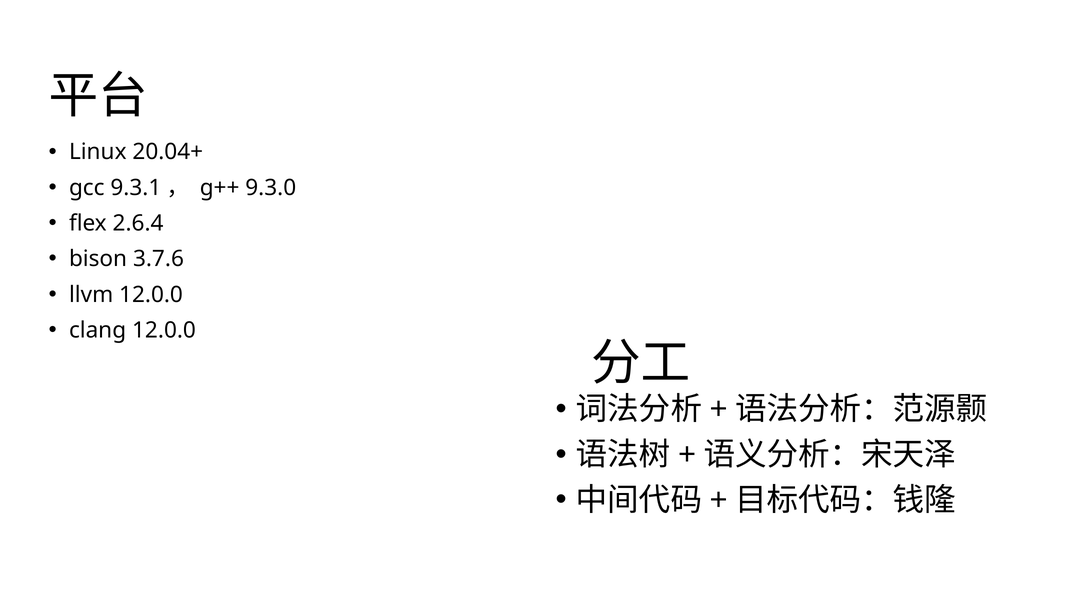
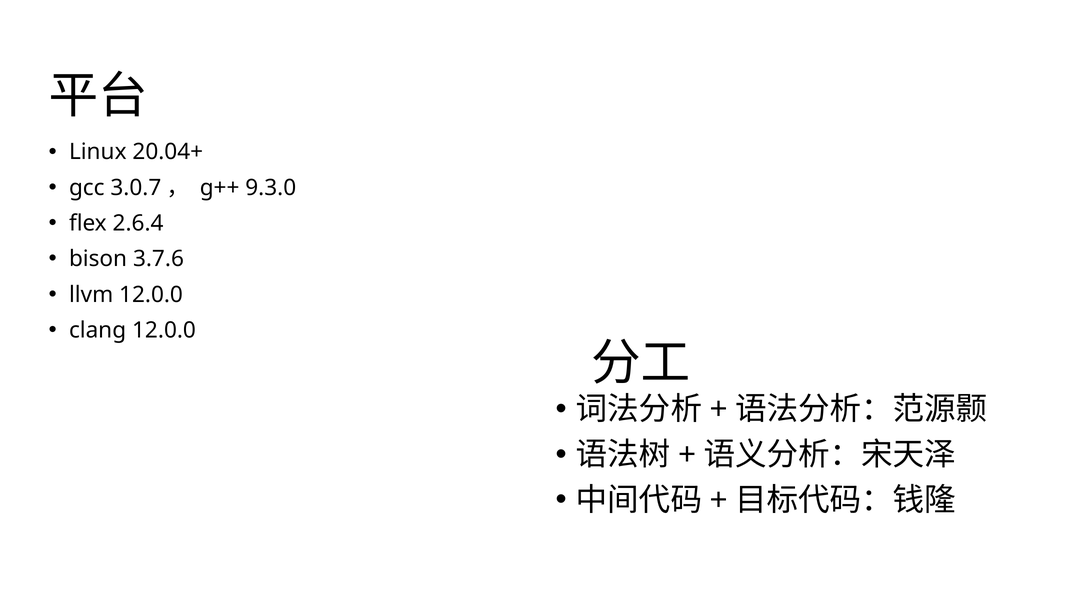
9.3.1: 9.3.1 -> 3.0.7
